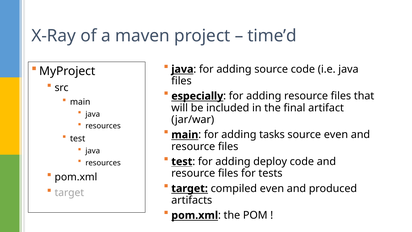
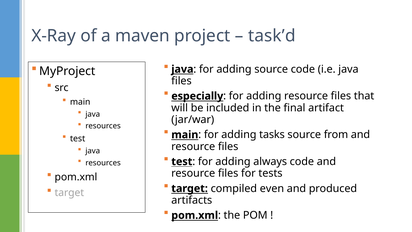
time’d: time’d -> task’d
source even: even -> from
deploy: deploy -> always
